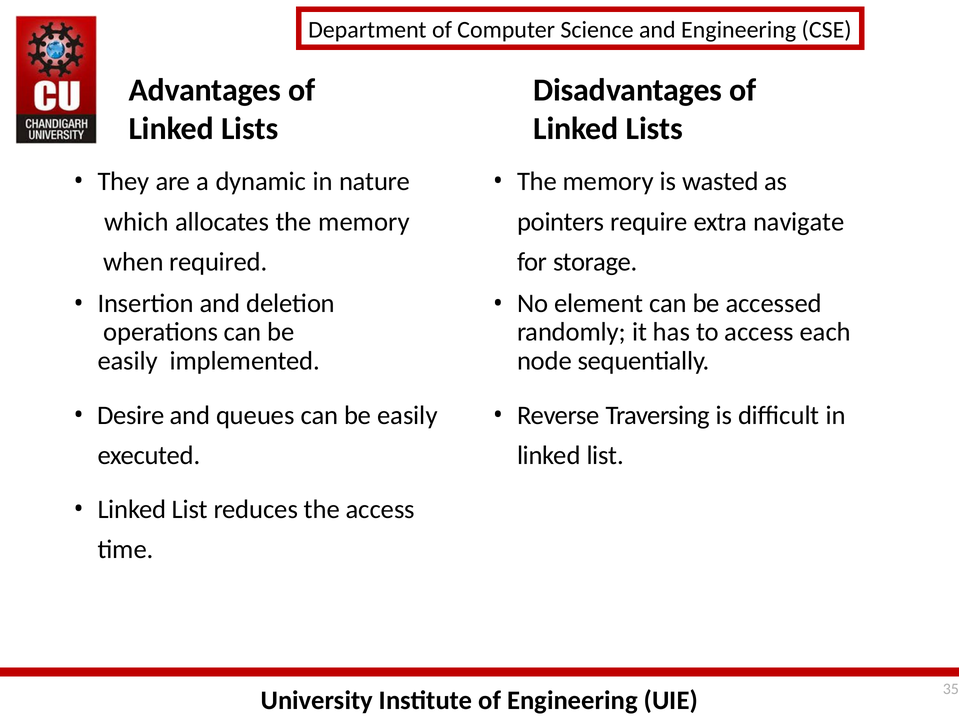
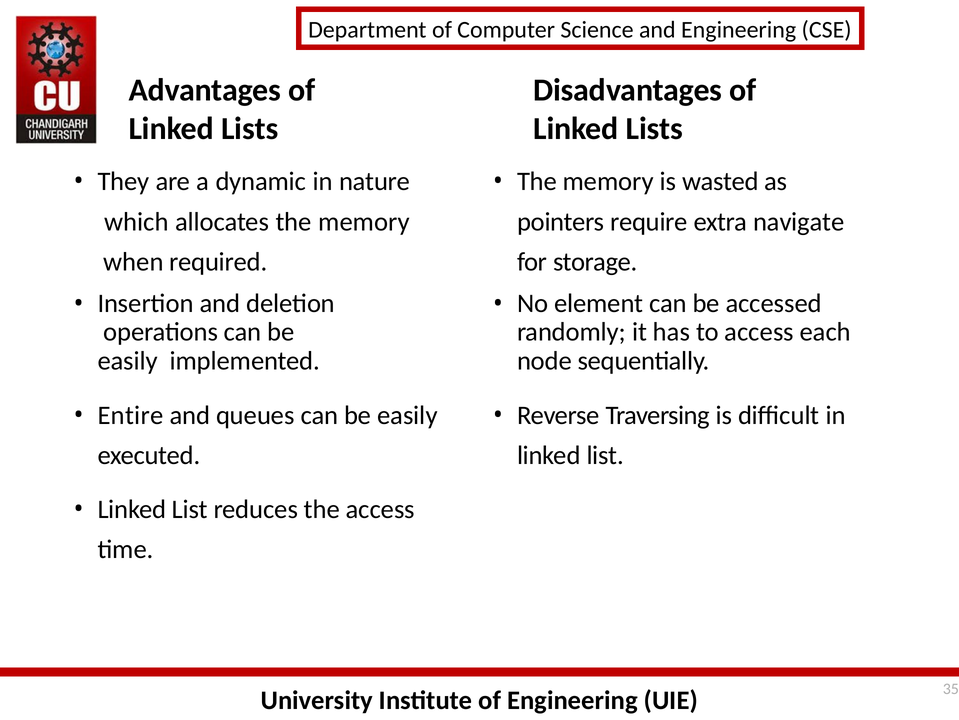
Desire: Desire -> Entire
